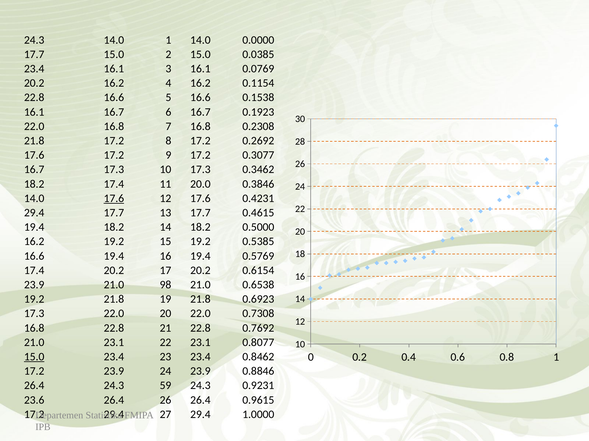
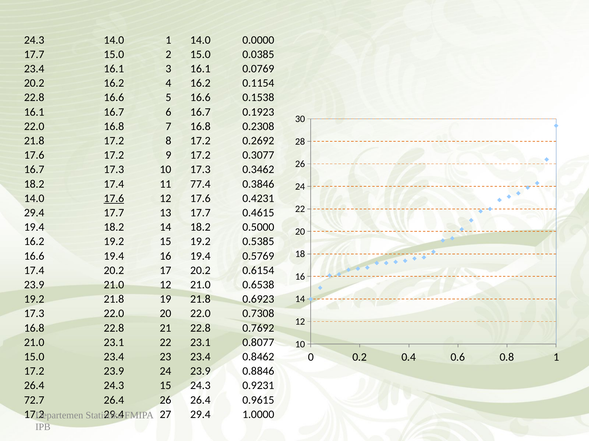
20.0: 20.0 -> 77.4
21.0 98: 98 -> 12
15.0 at (34, 357) underline: present -> none
24.3 59: 59 -> 15
23.6: 23.6 -> 72.7
